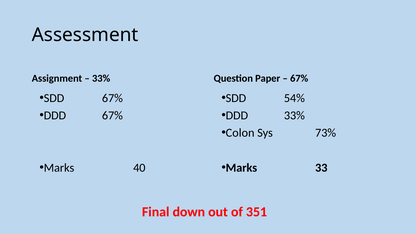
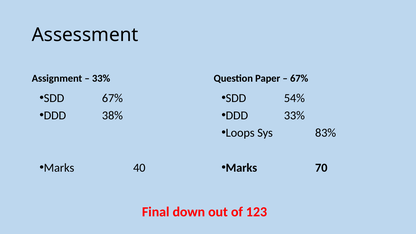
DDD 67%: 67% -> 38%
Colon: Colon -> Loops
73%: 73% -> 83%
33: 33 -> 70
351: 351 -> 123
